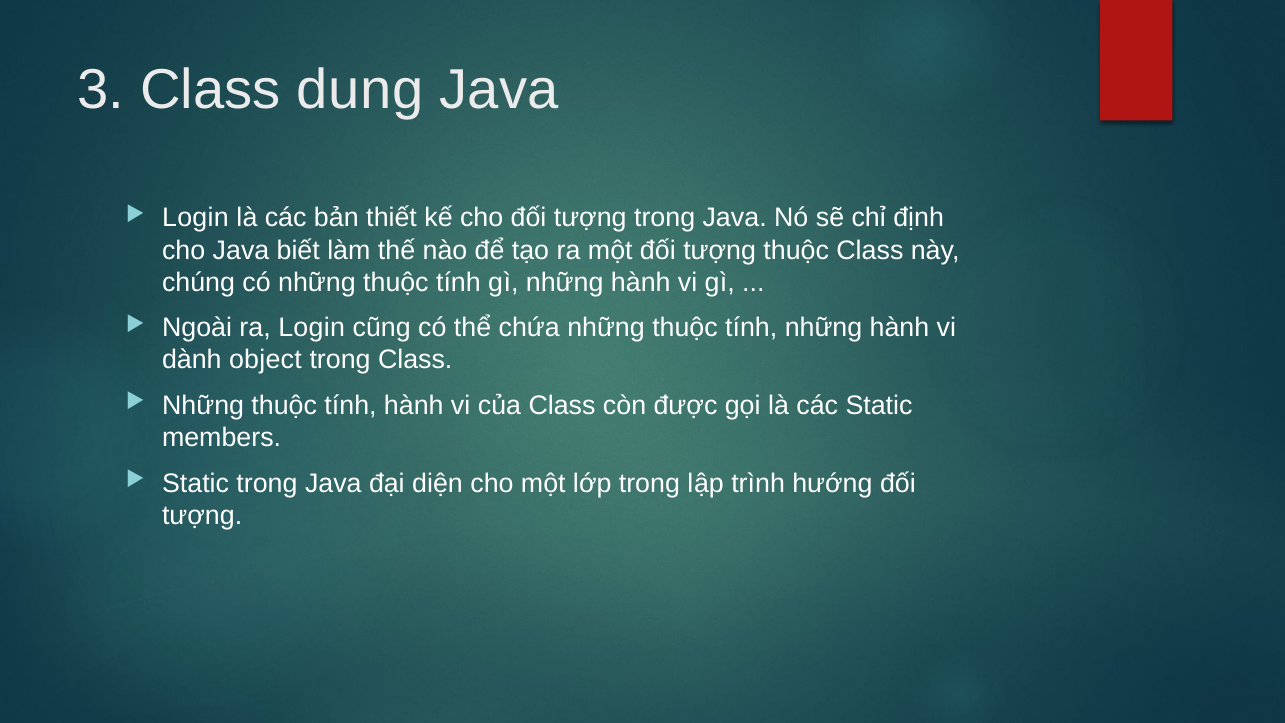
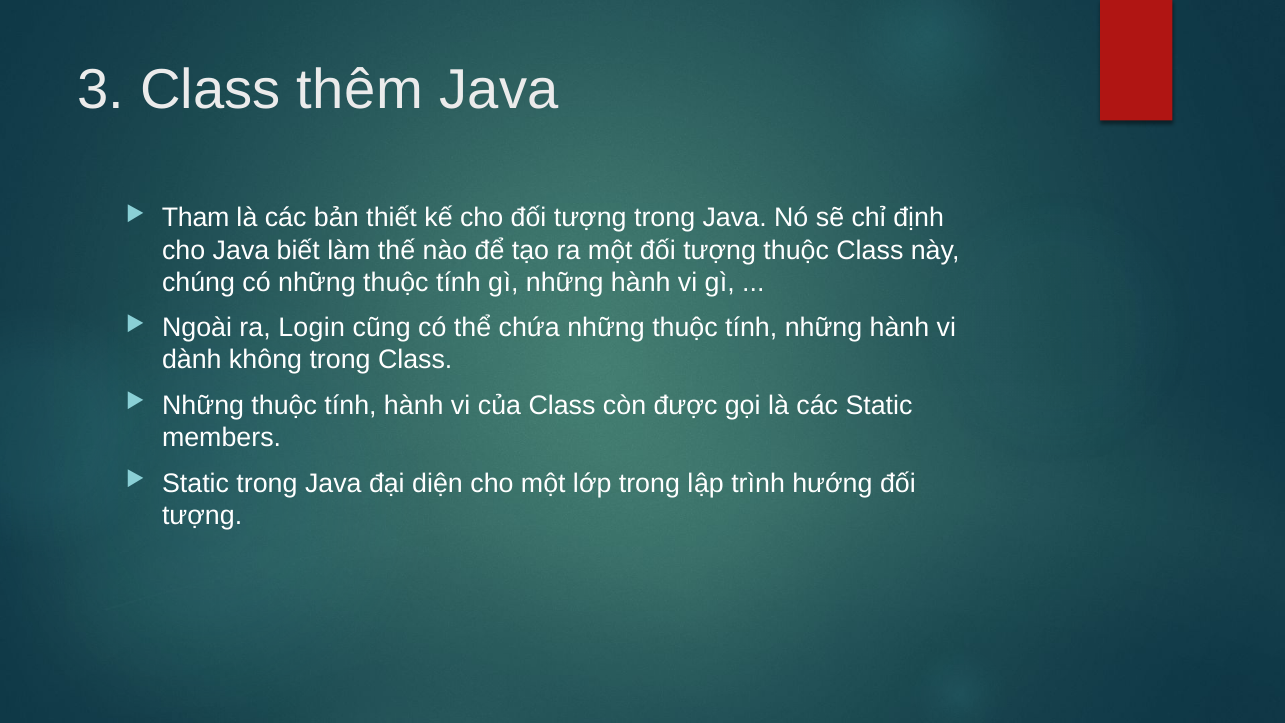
dung: dung -> thêm
Login at (195, 218): Login -> Tham
object: object -> không
